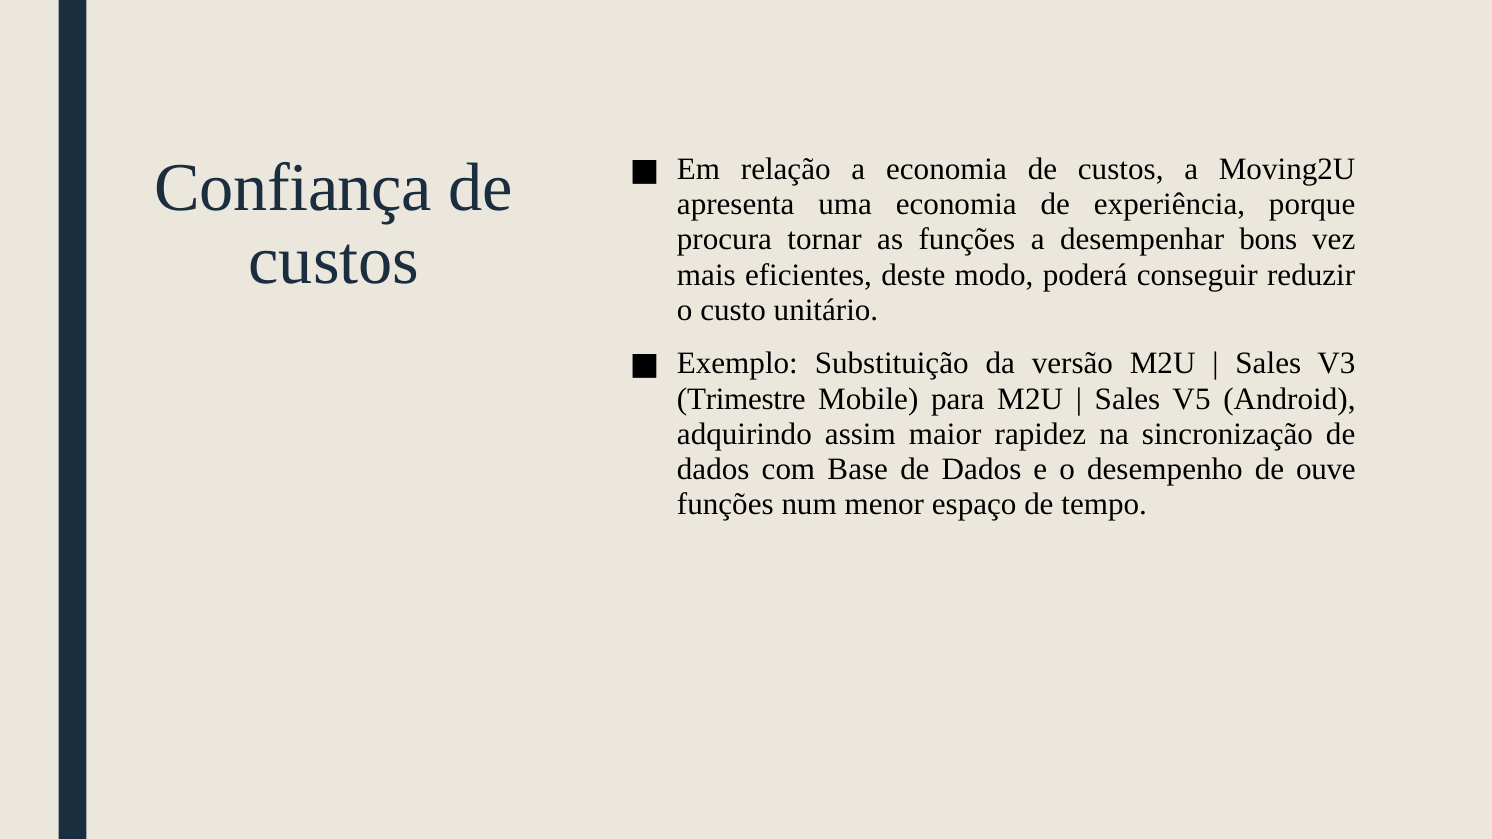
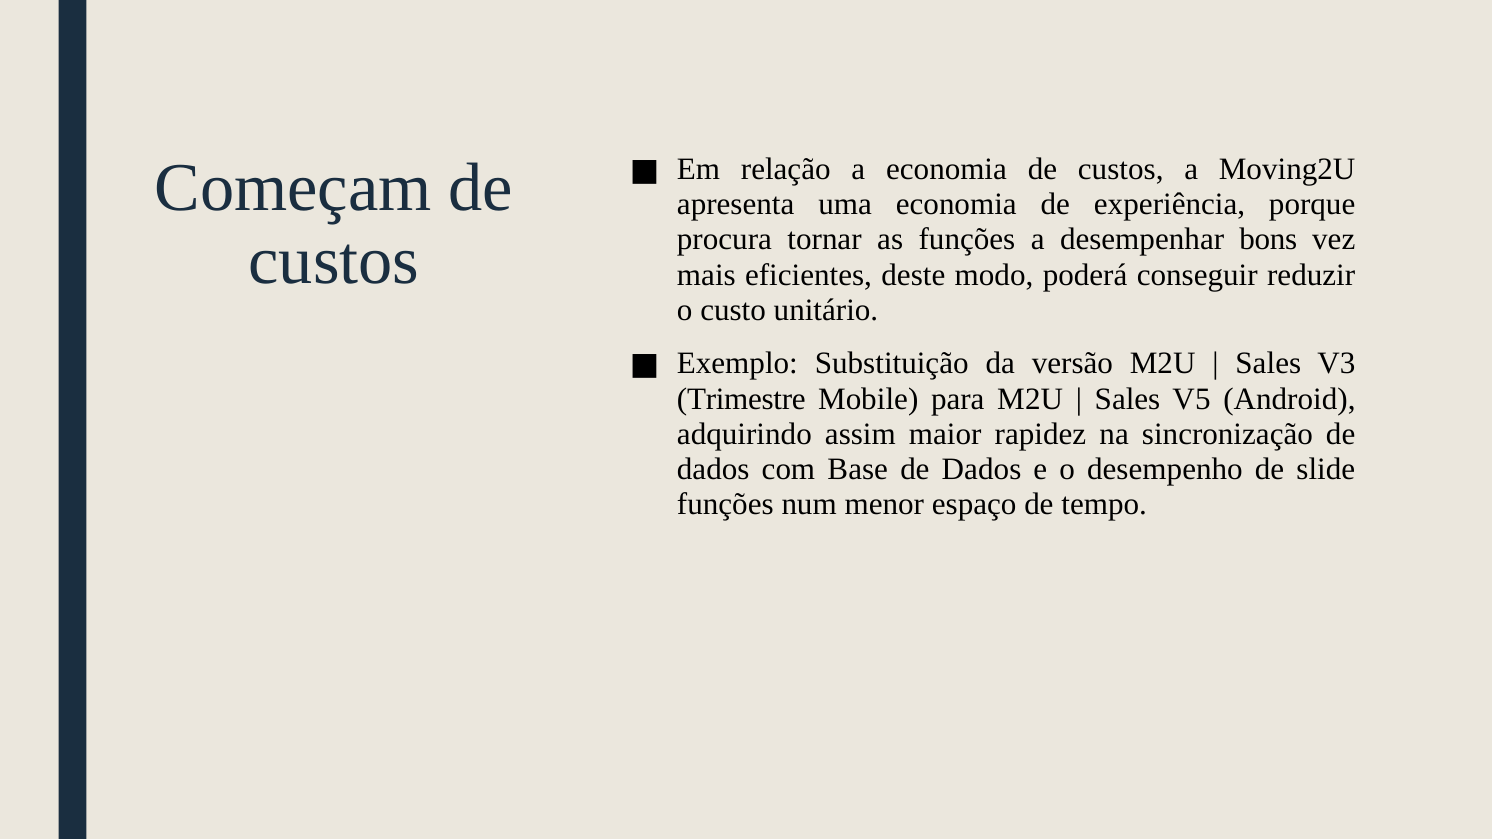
Confiança: Confiança -> Começam
ouve: ouve -> slide
